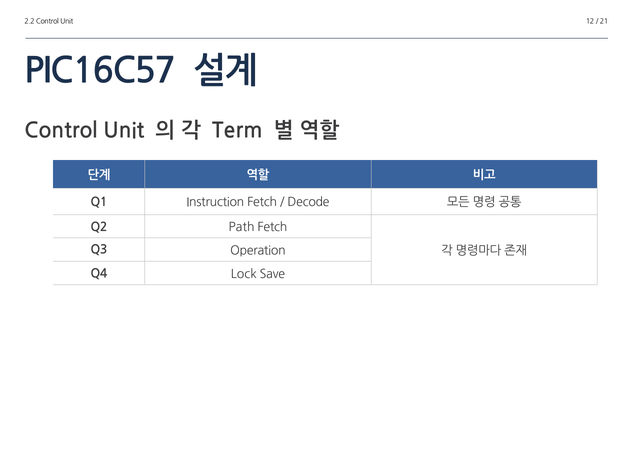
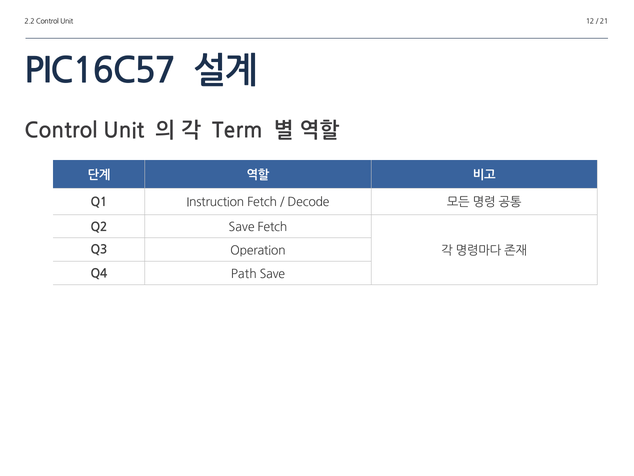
Q2 Path: Path -> Save
Lock: Lock -> Path
